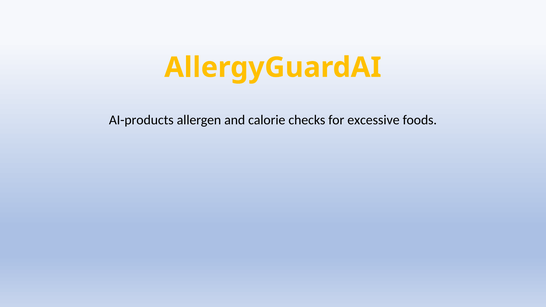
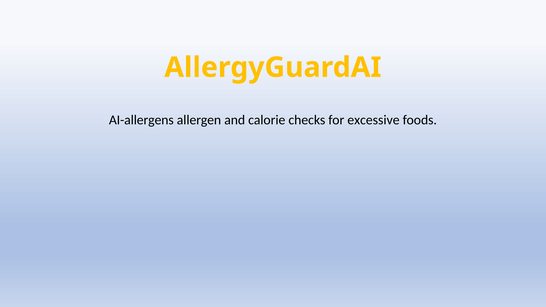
AI-products: AI-products -> AI-allergens
